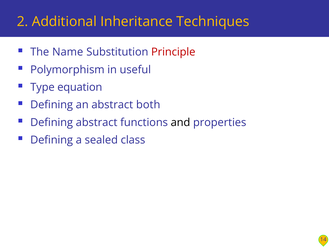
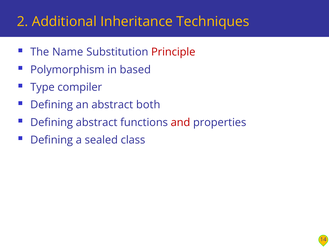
useful: useful -> based
equation: equation -> compiler
and colour: black -> red
